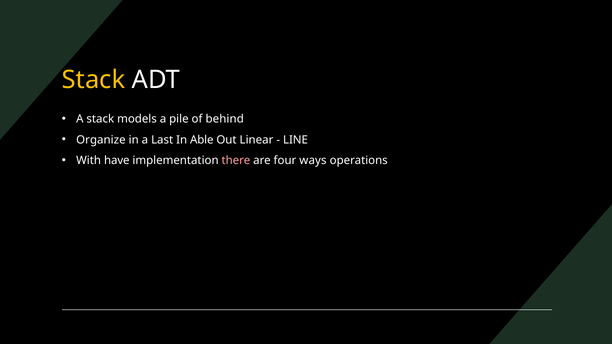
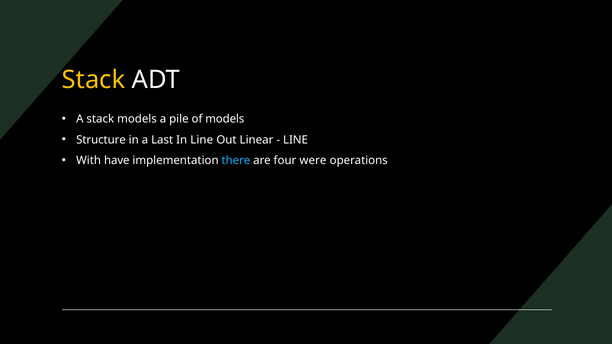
of behind: behind -> models
Organize: Organize -> Structure
In Able: Able -> Line
there colour: pink -> light blue
ways: ways -> were
